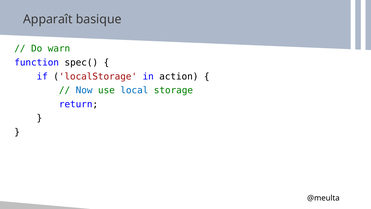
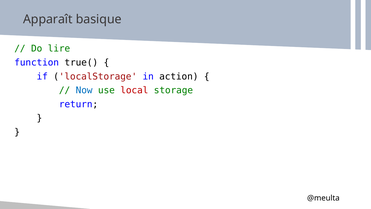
warn: warn -> lire
spec(: spec( -> true(
local colour: blue -> red
